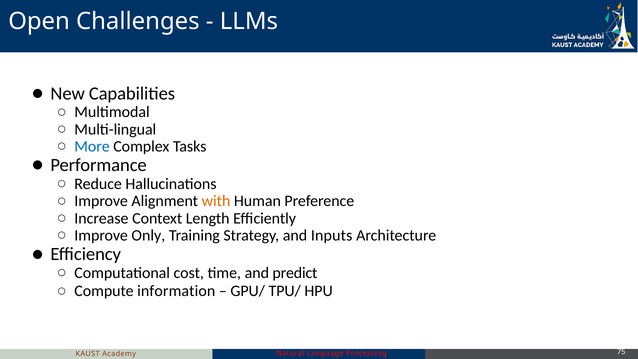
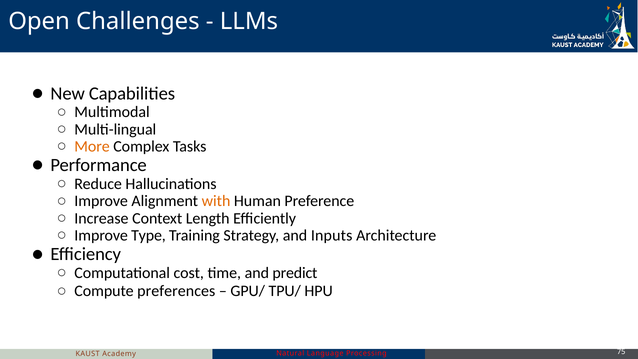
More colour: blue -> orange
Only: Only -> Type
information: information -> preferences
